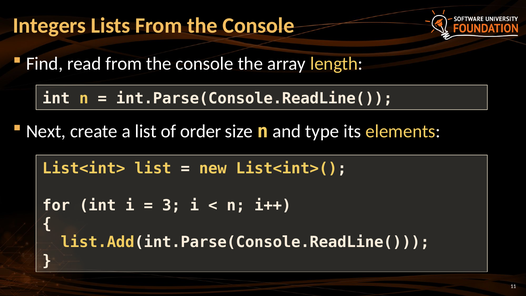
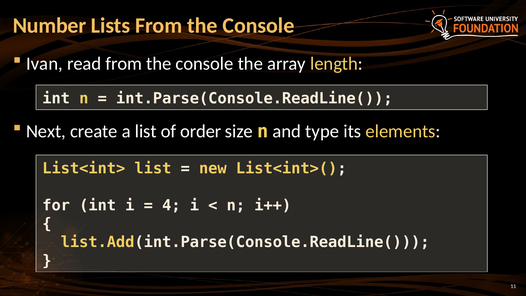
Integers: Integers -> Number
Find: Find -> Ivan
3: 3 -> 4
